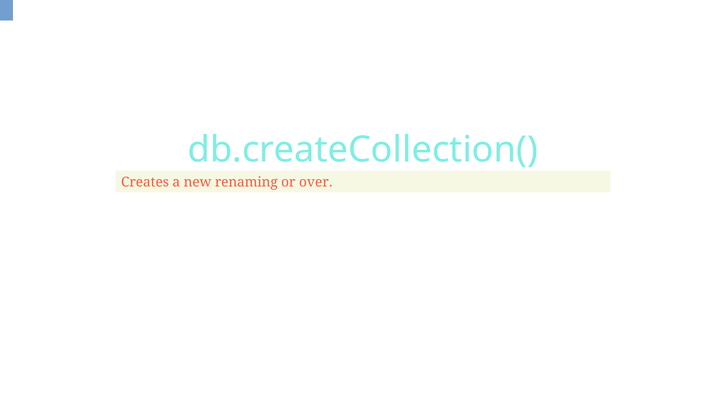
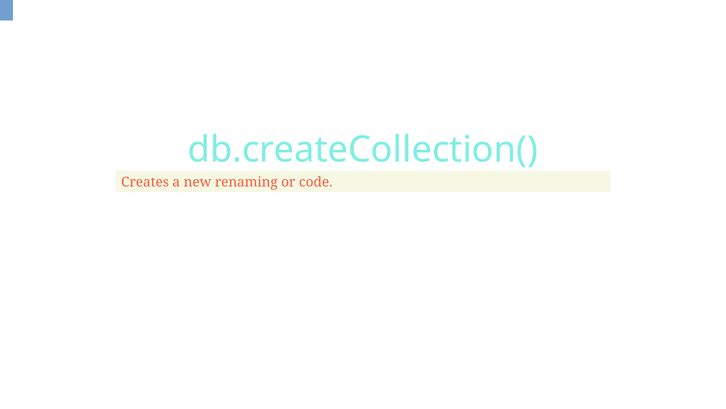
over: over -> code
